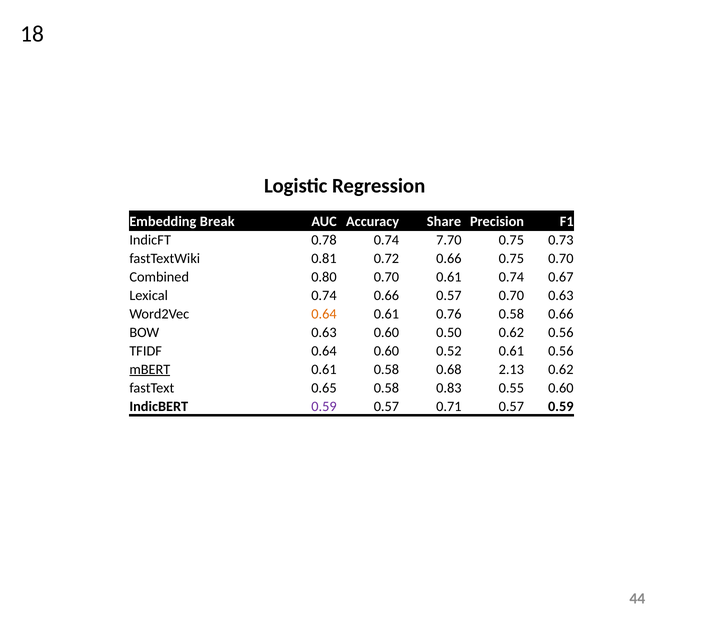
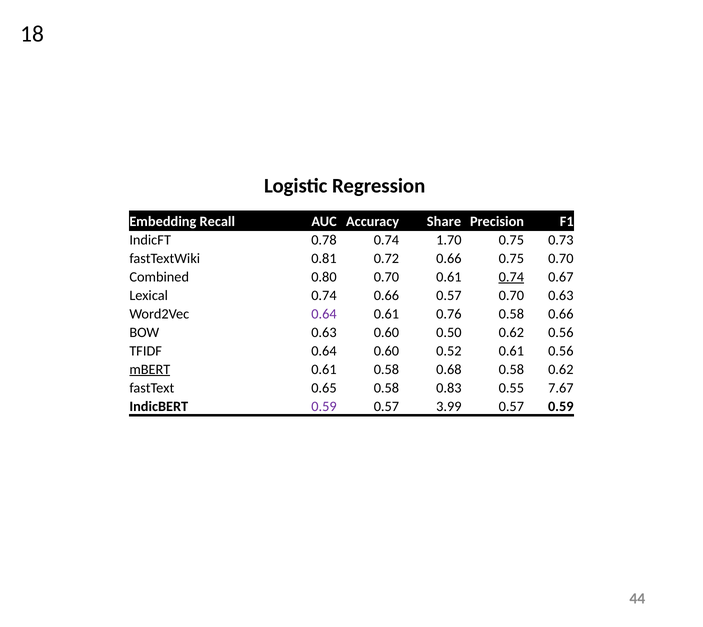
Break: Break -> Recall
7.70: 7.70 -> 1.70
0.74 at (511, 277) underline: none -> present
0.64 at (324, 314) colour: orange -> purple
0.68 2.13: 2.13 -> 0.58
0.55 0.60: 0.60 -> 7.67
0.71: 0.71 -> 3.99
